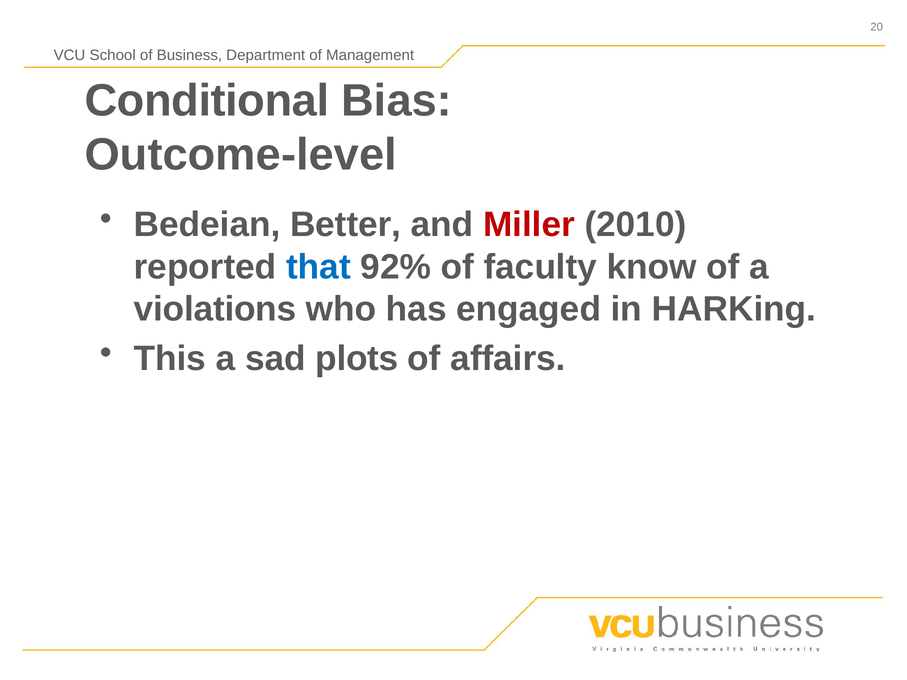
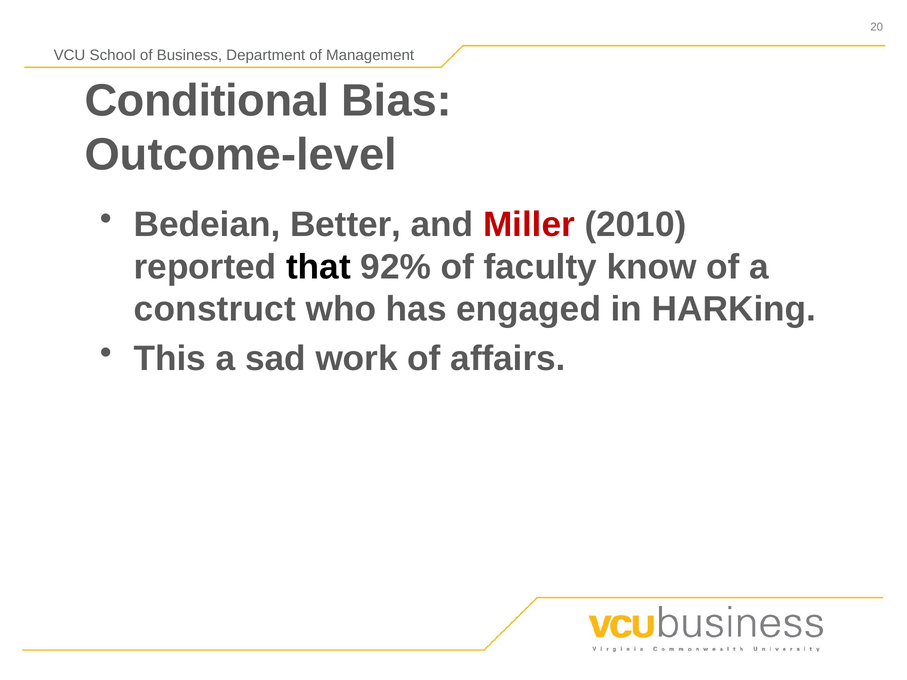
that colour: blue -> black
violations: violations -> construct
plots: plots -> work
